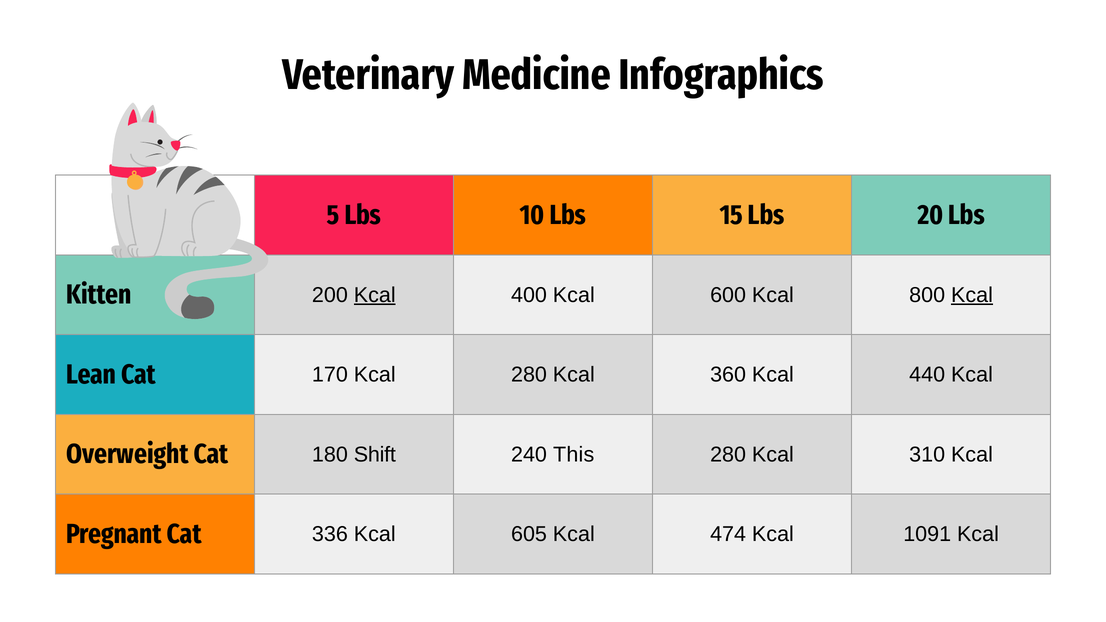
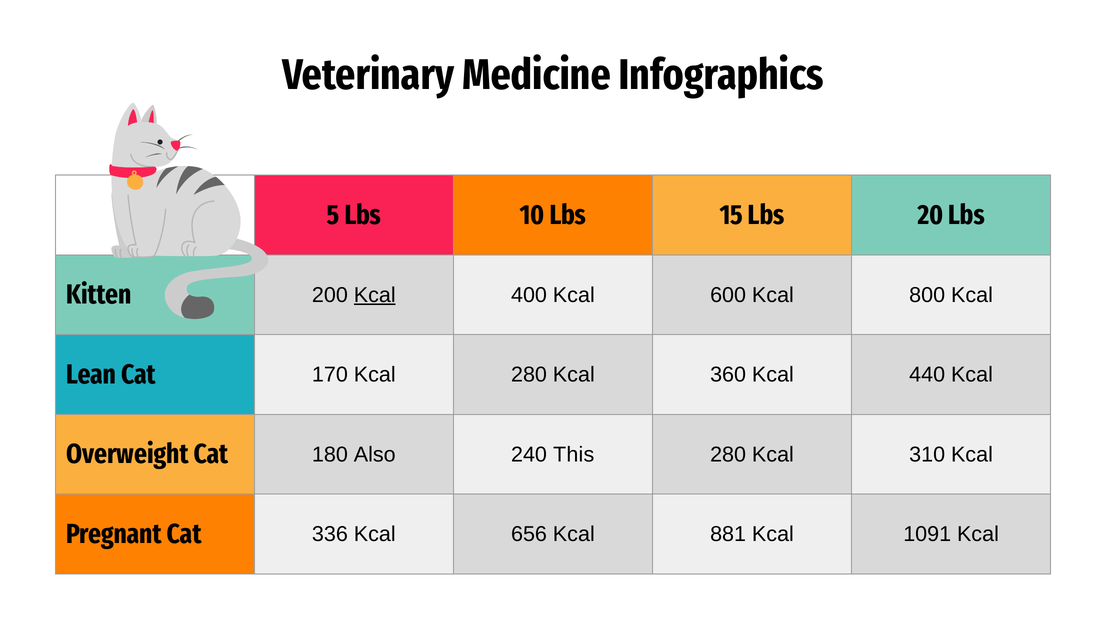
Kcal at (972, 295) underline: present -> none
Shift: Shift -> Also
605: 605 -> 656
474: 474 -> 881
